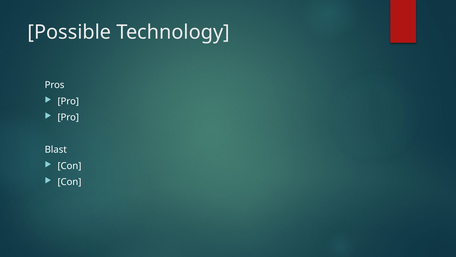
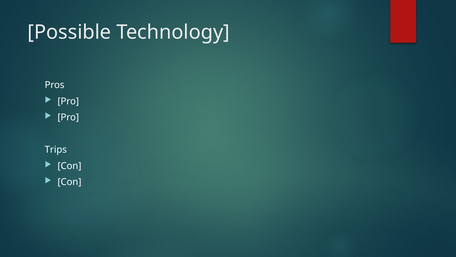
Blast: Blast -> Trips
